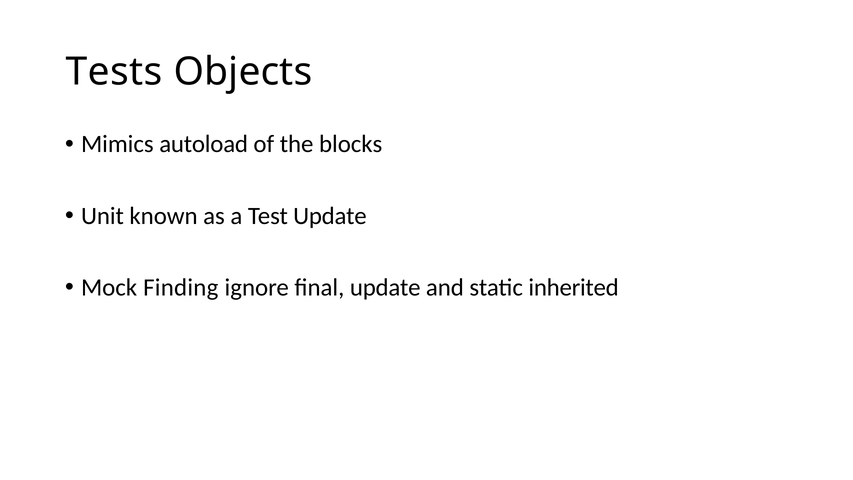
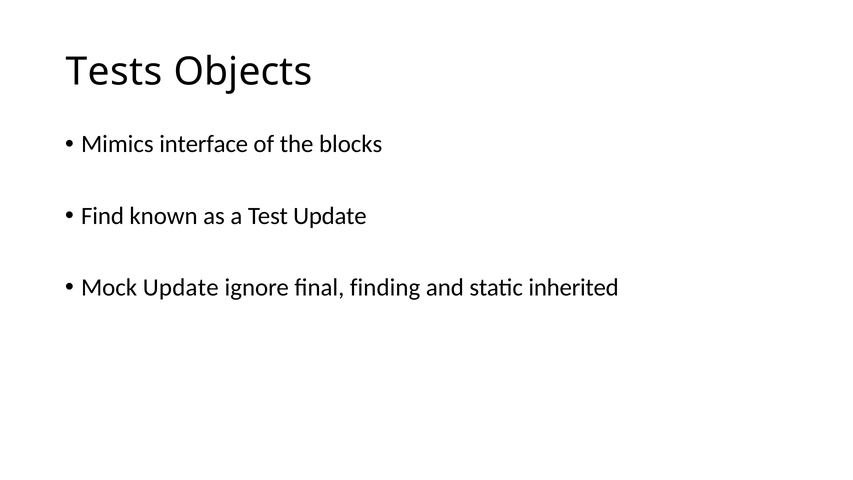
autoload: autoload -> interface
Unit: Unit -> Find
Mock Finding: Finding -> Update
final update: update -> finding
